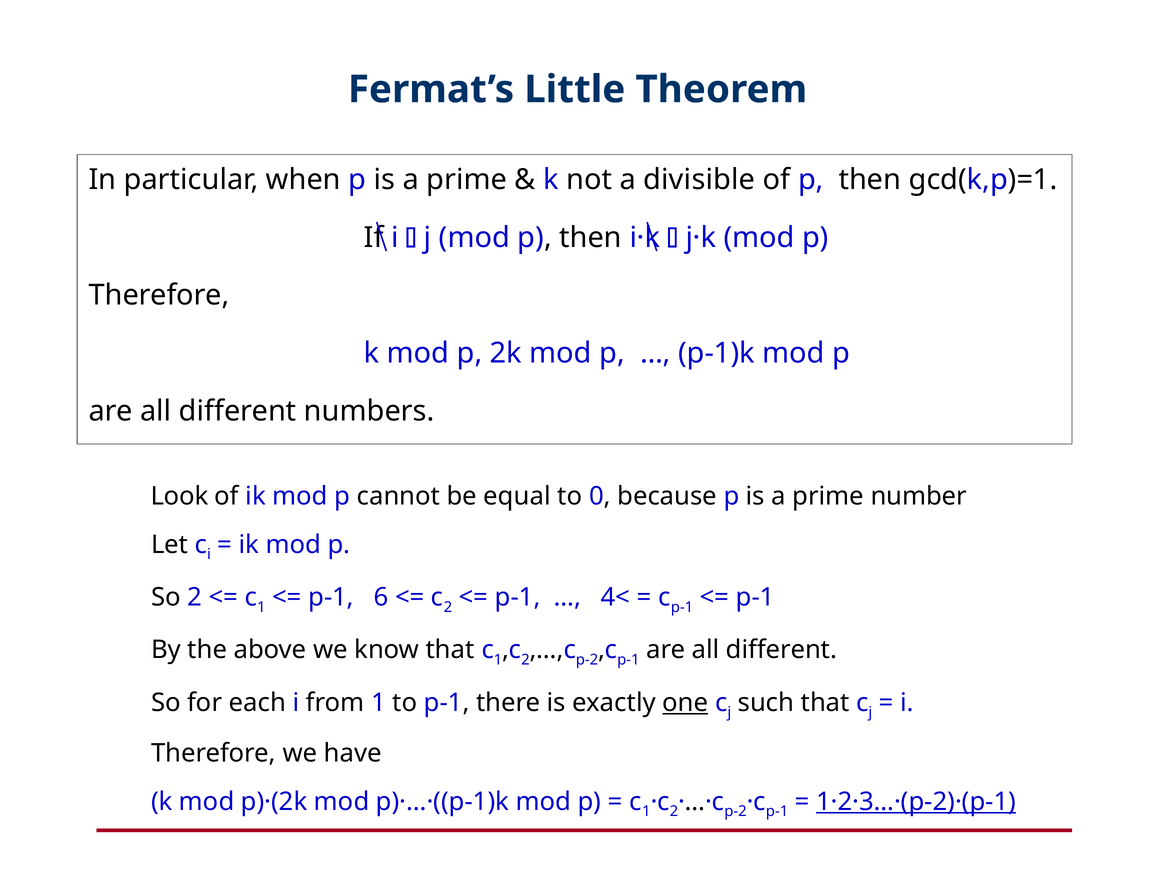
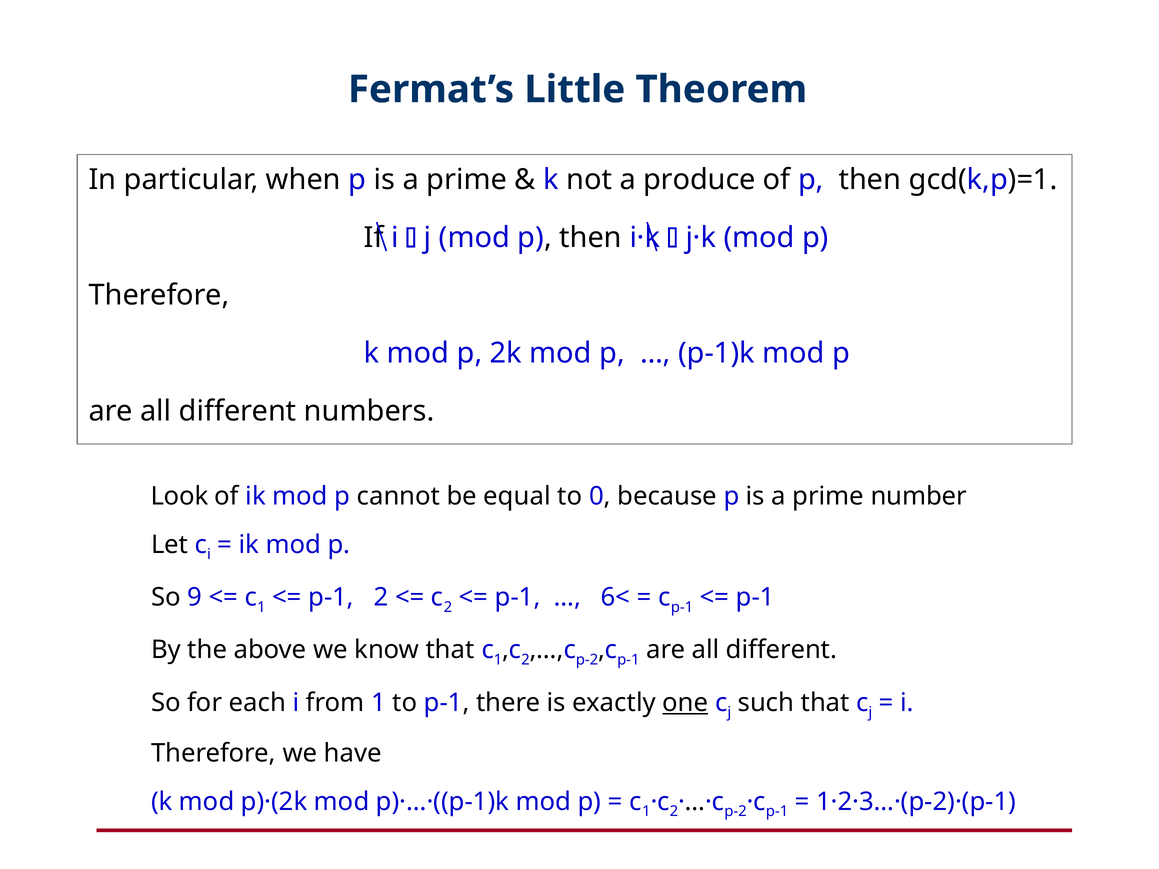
divisible: divisible -> produce
So 2: 2 -> 9
p-1 6: 6 -> 2
4<: 4< -> 6<
1·2·3…·(p-2)·(p-1 underline: present -> none
